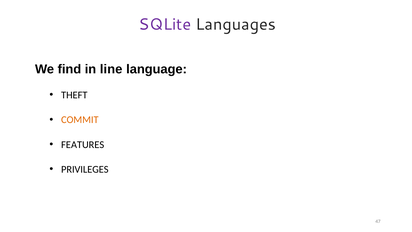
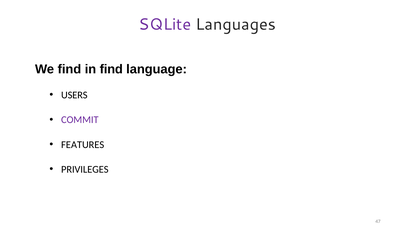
in line: line -> find
THEFT: THEFT -> USERS
COMMIT colour: orange -> purple
